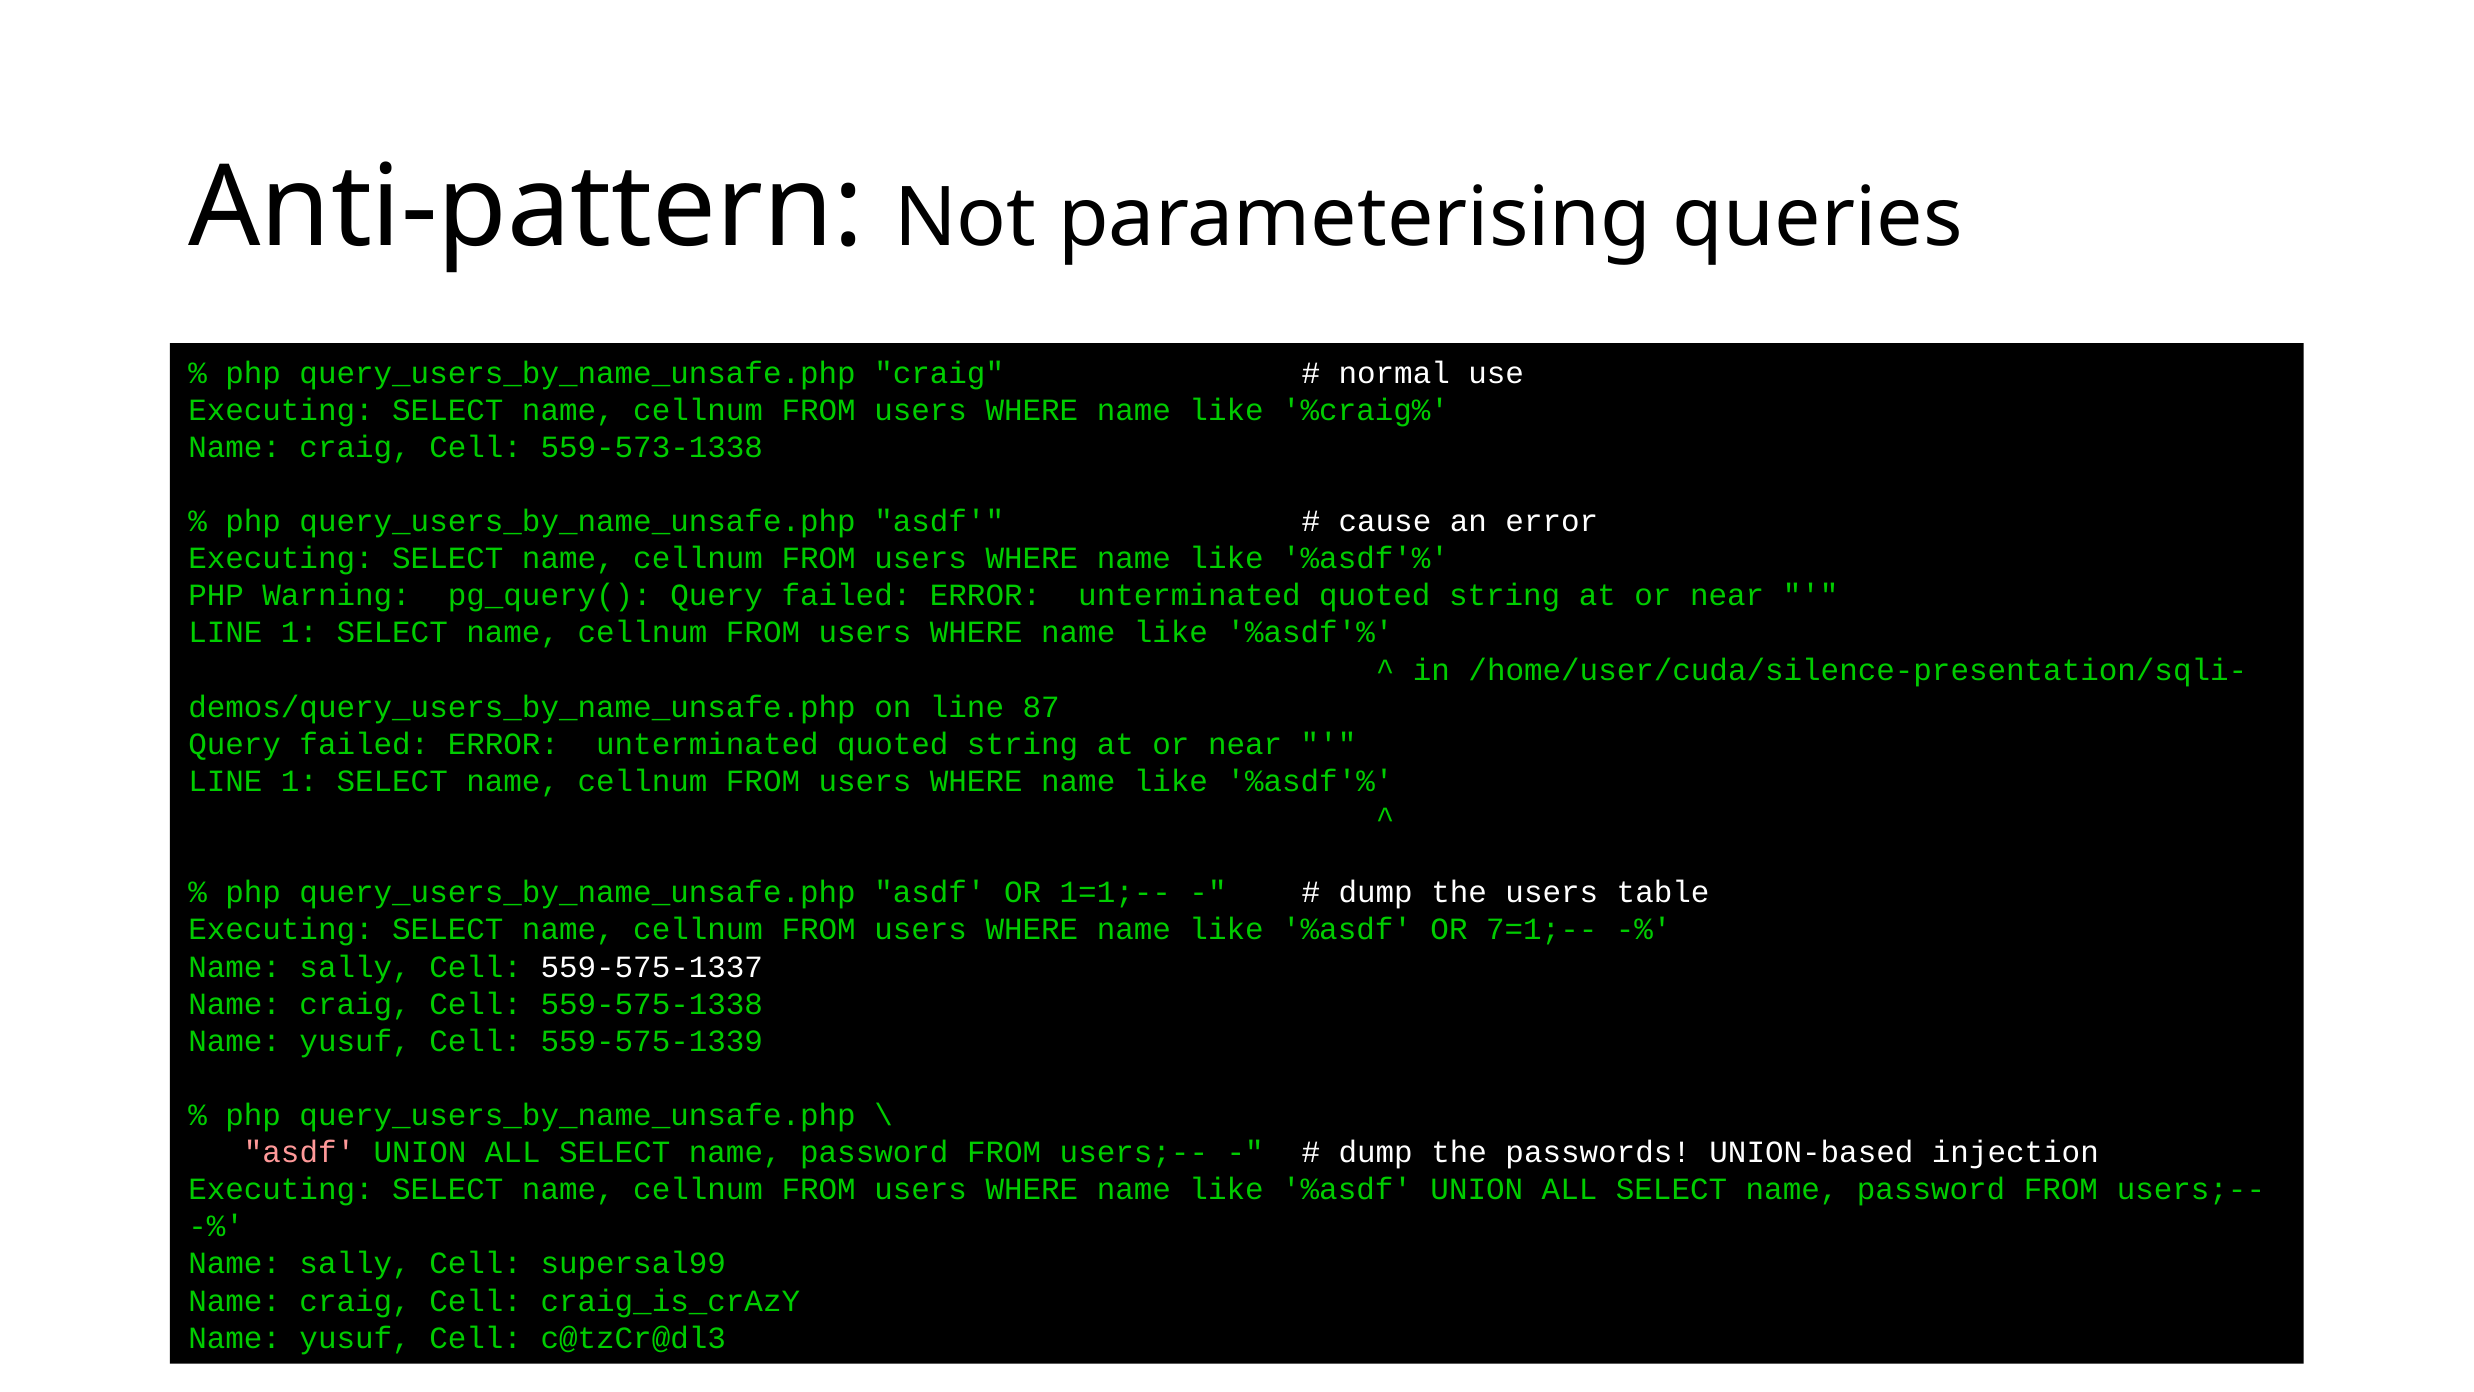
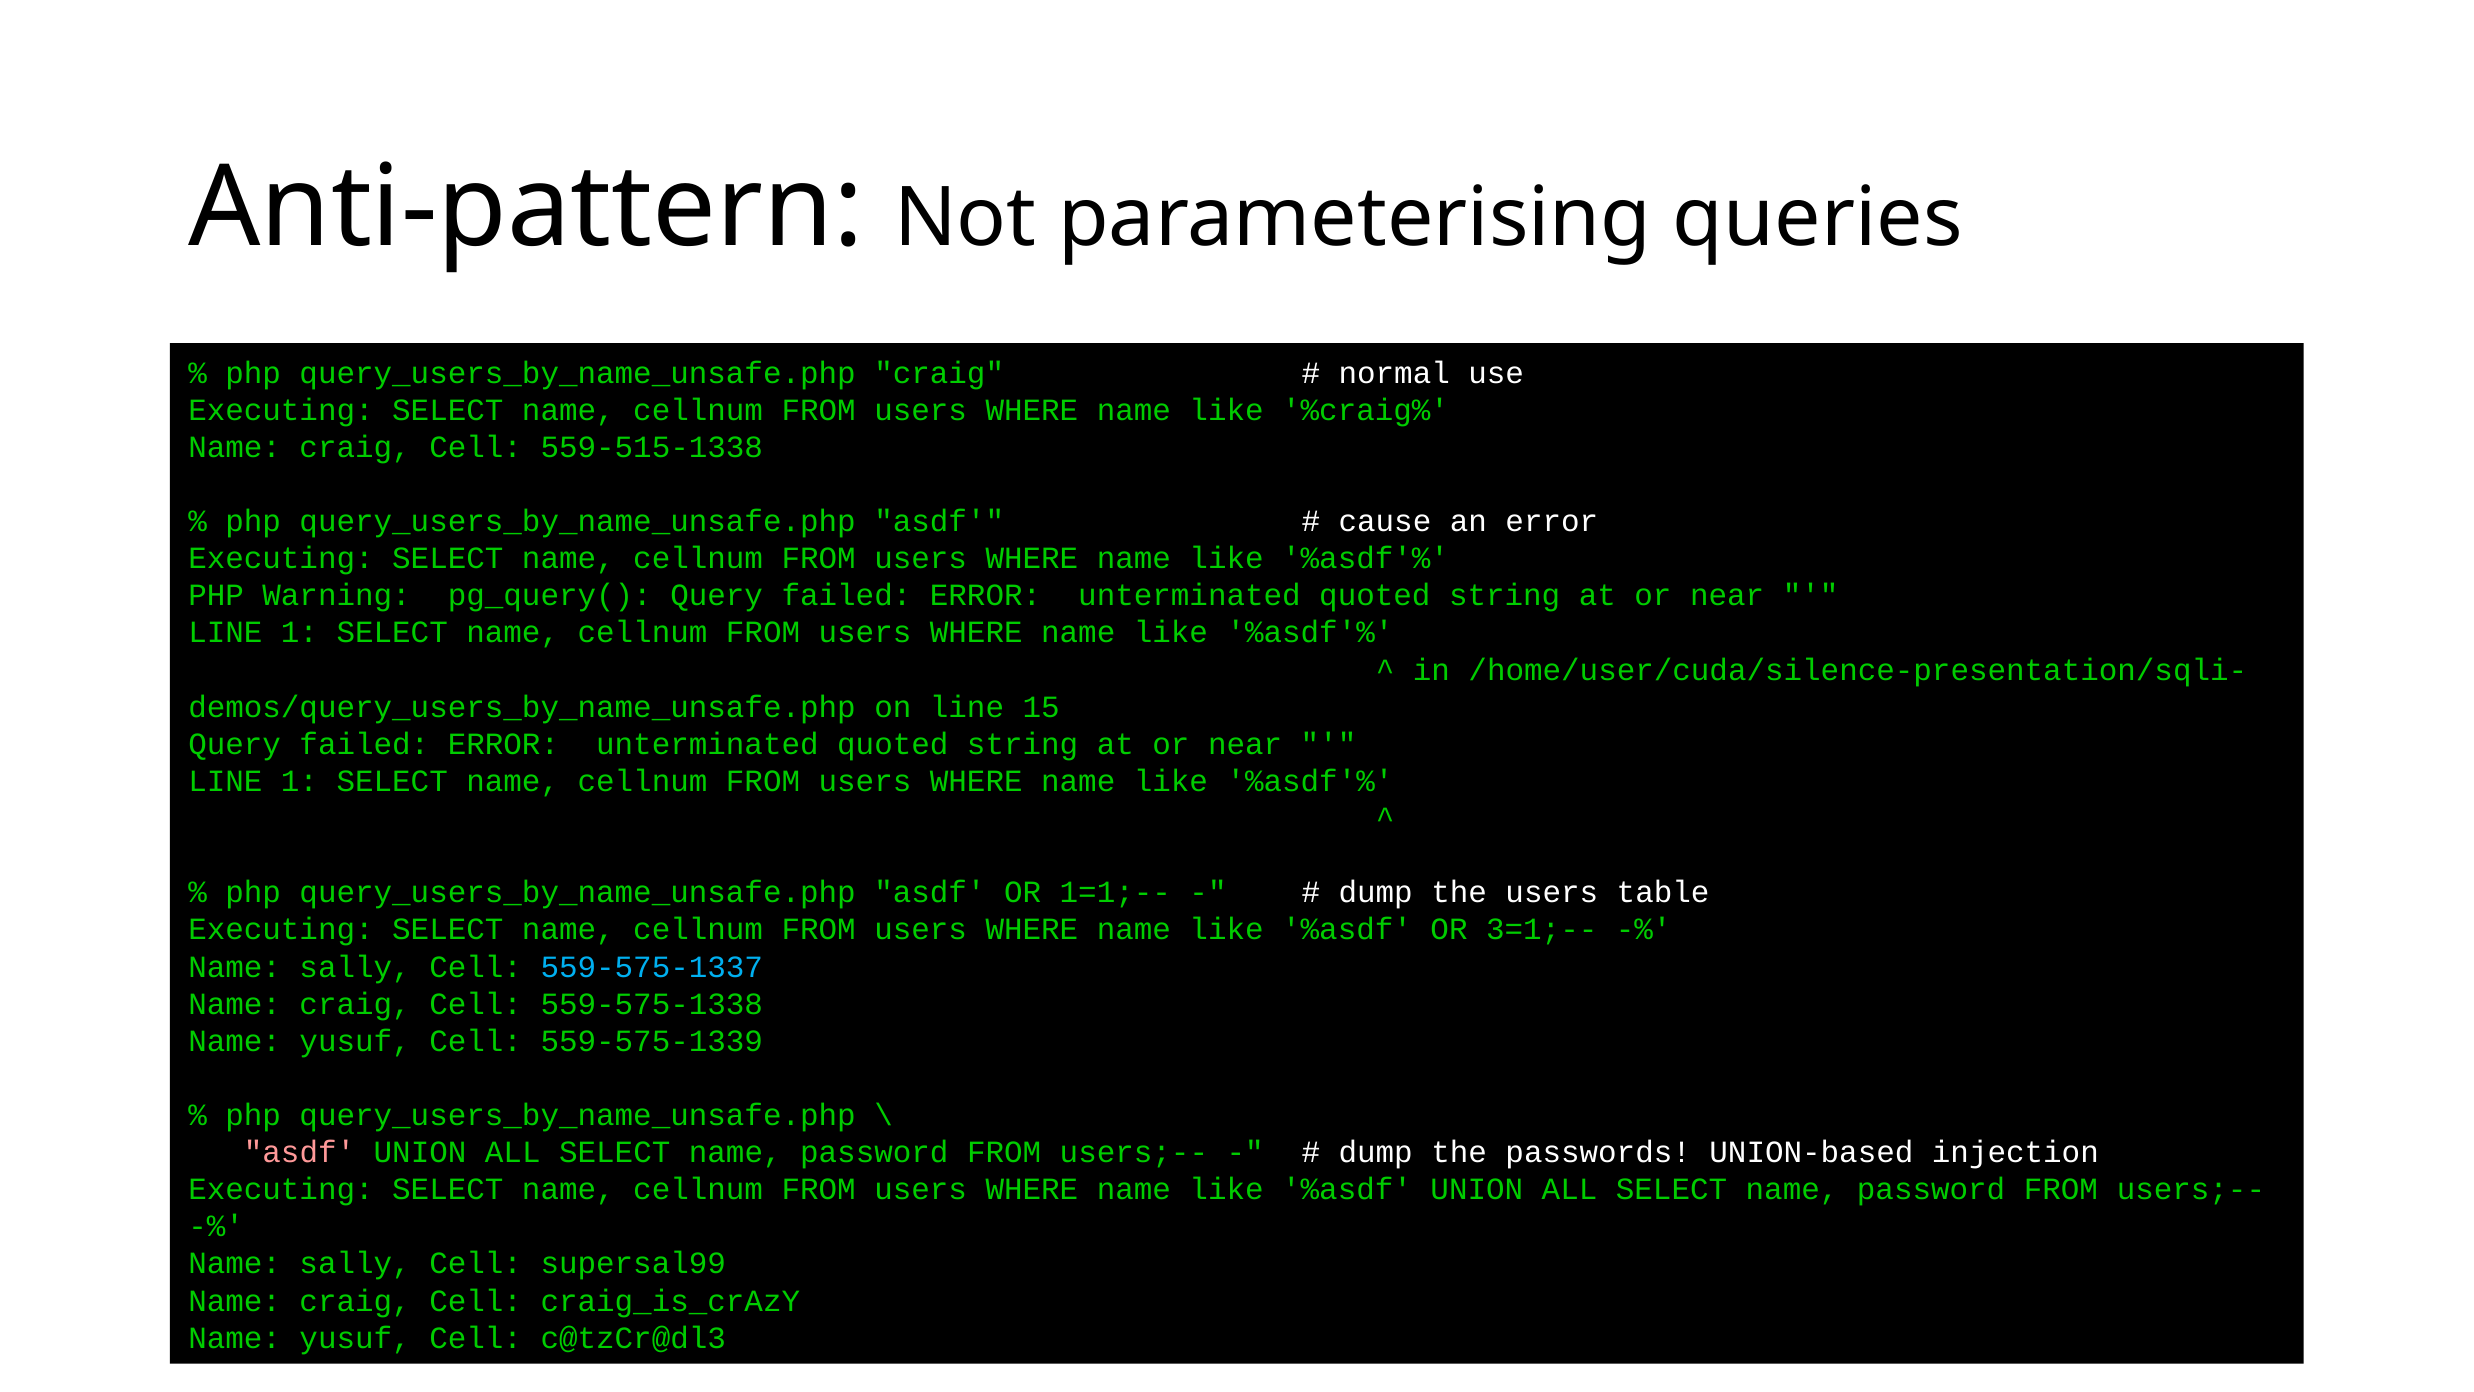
559-573-1338: 559-573-1338 -> 559-515-1338
87: 87 -> 15
7=1;--: 7=1;-- -> 3=1;--
559-575-1337 colour: white -> light blue
